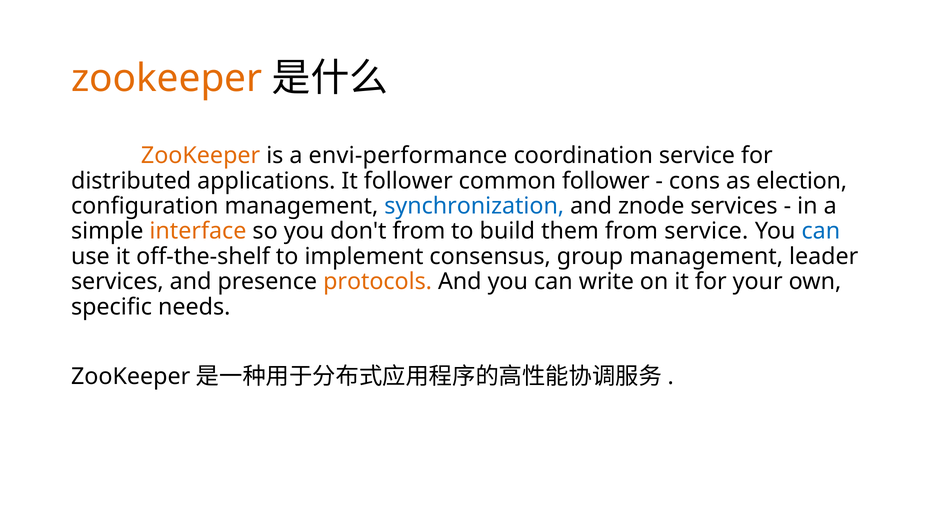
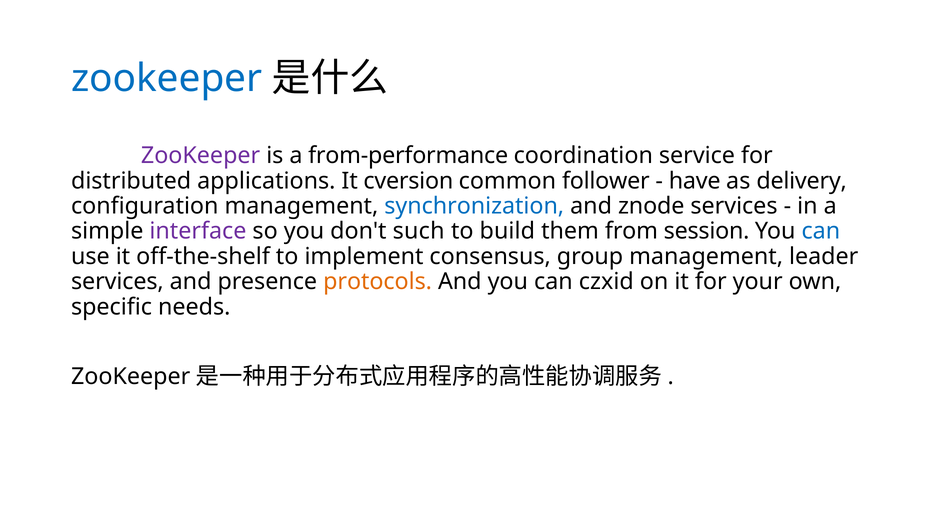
zookeeper at (167, 78) colour: orange -> blue
ZooKeeper at (201, 155) colour: orange -> purple
envi-performance: envi-performance -> from-performance
It follower: follower -> cversion
cons: cons -> have
election: election -> delivery
interface colour: orange -> purple
don't from: from -> such
from service: service -> session
write: write -> czxid
